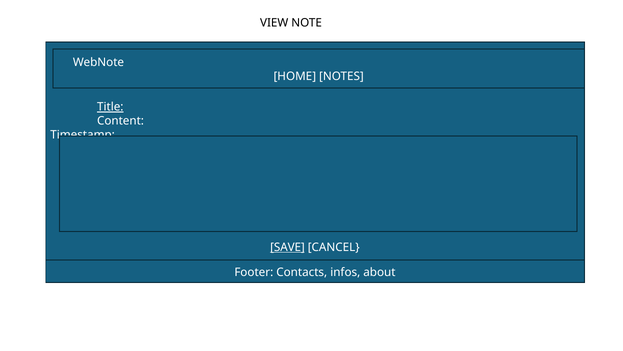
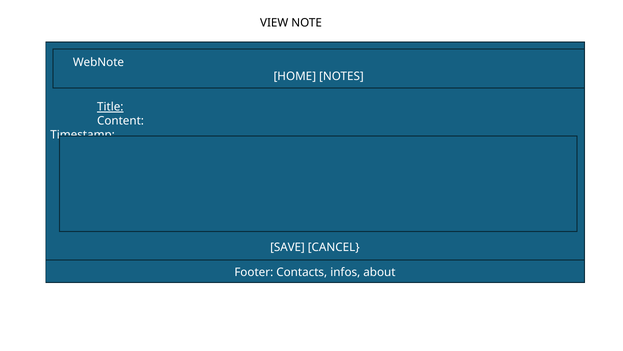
SAVE underline: present -> none
